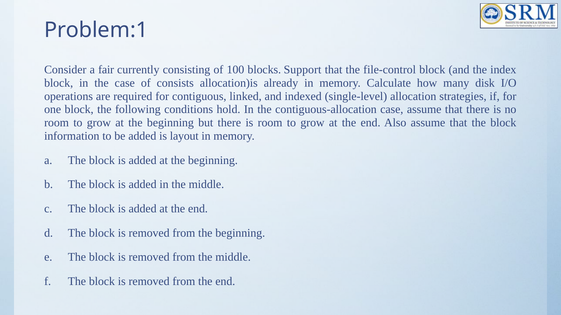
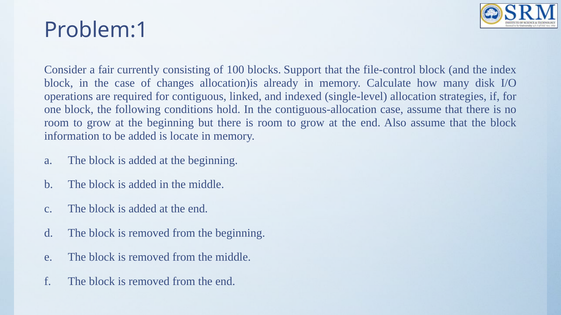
consists: consists -> changes
layout: layout -> locate
